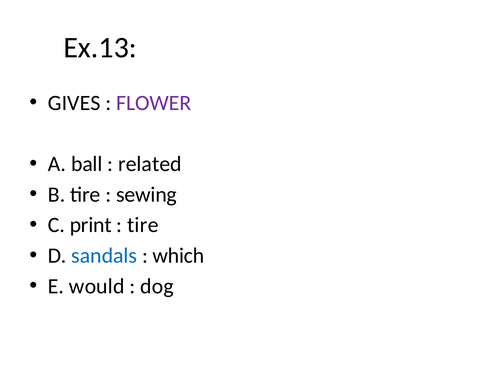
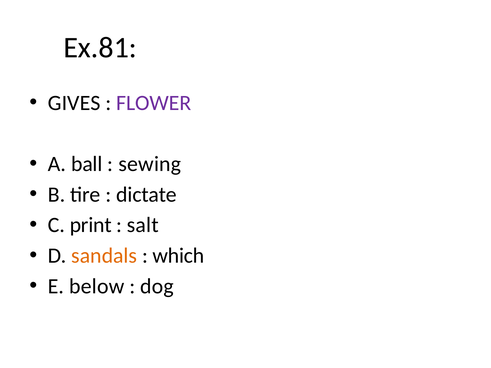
Ex.13: Ex.13 -> Ex.81
related: related -> sewing
sewing: sewing -> dictate
tire at (143, 225): tire -> salt
sandals colour: blue -> orange
would: would -> below
